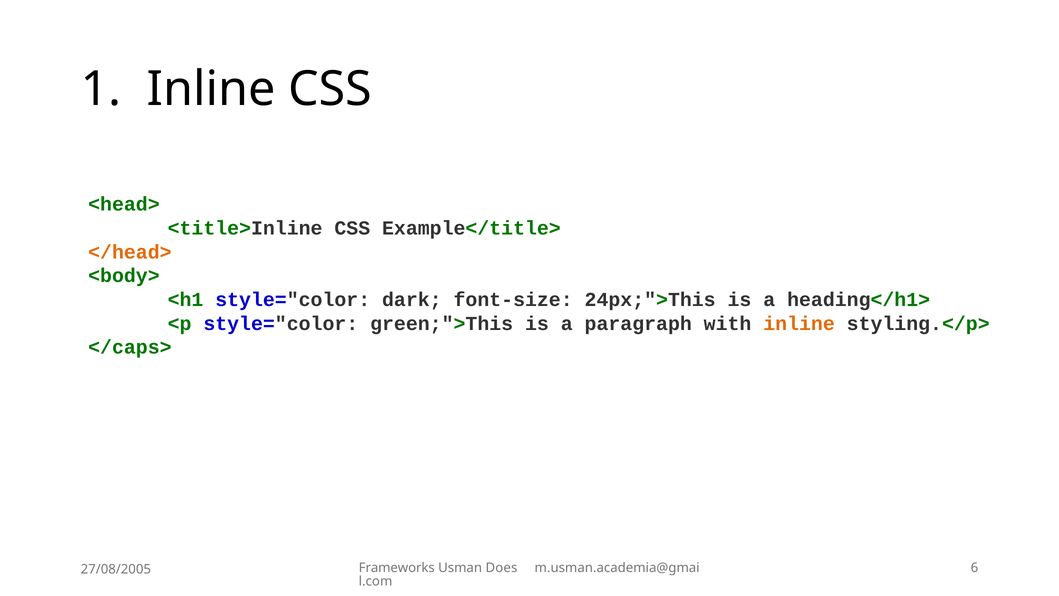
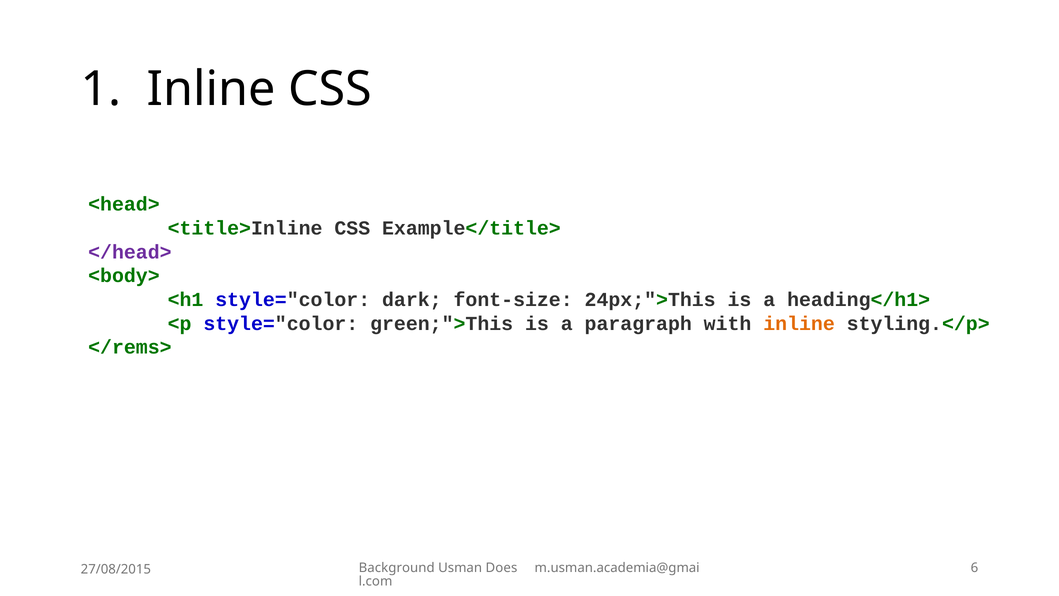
</head> colour: orange -> purple
</caps>: </caps> -> </rems>
Frameworks: Frameworks -> Background
27/08/2005: 27/08/2005 -> 27/08/2015
